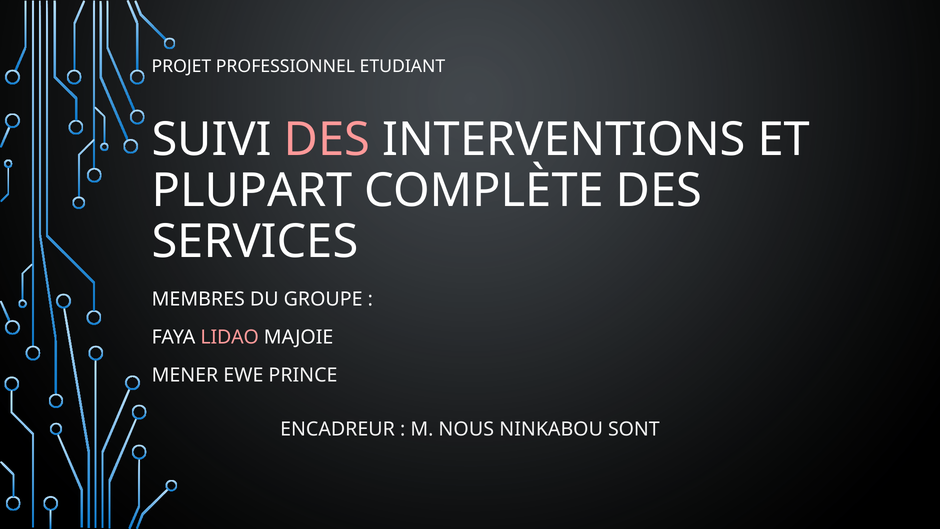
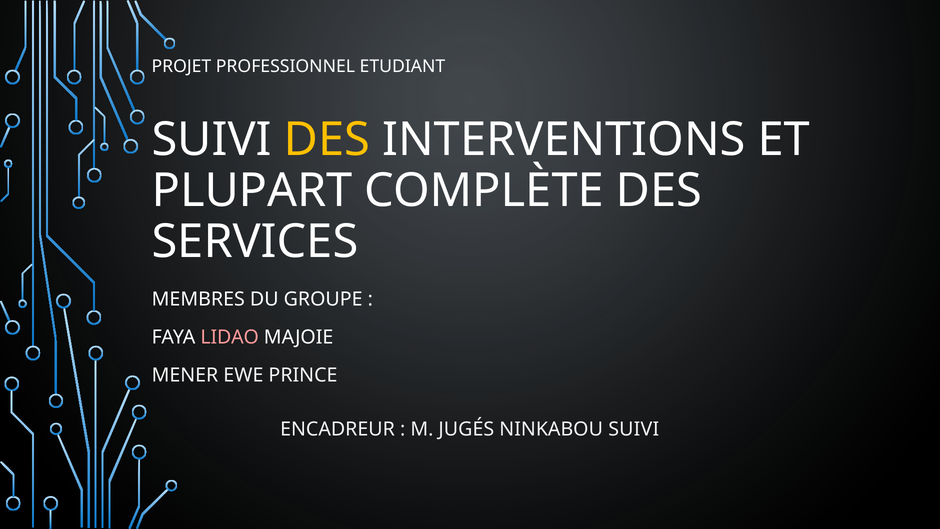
DES at (327, 140) colour: pink -> yellow
NOUS: NOUS -> JUGÉS
NINKABOU SONT: SONT -> SUIVI
